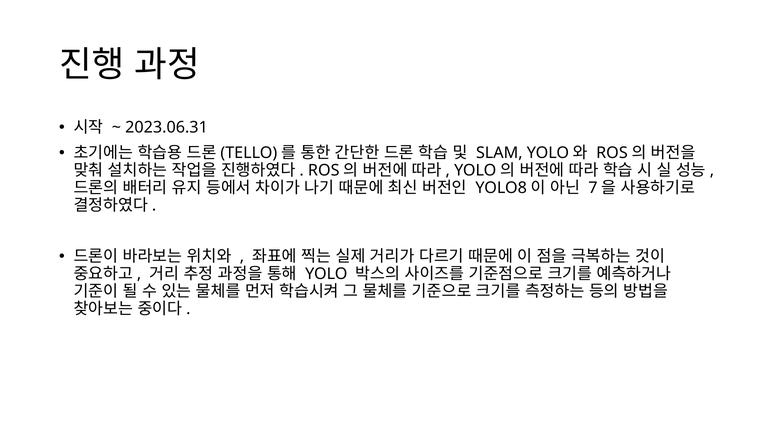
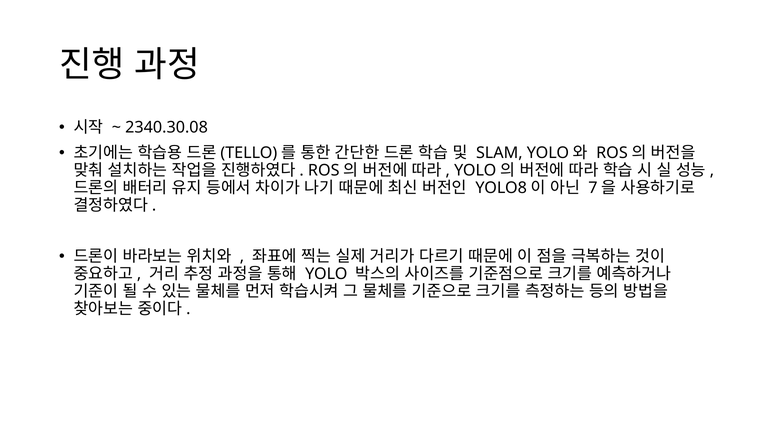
2023.06.31: 2023.06.31 -> 2340.30.08
